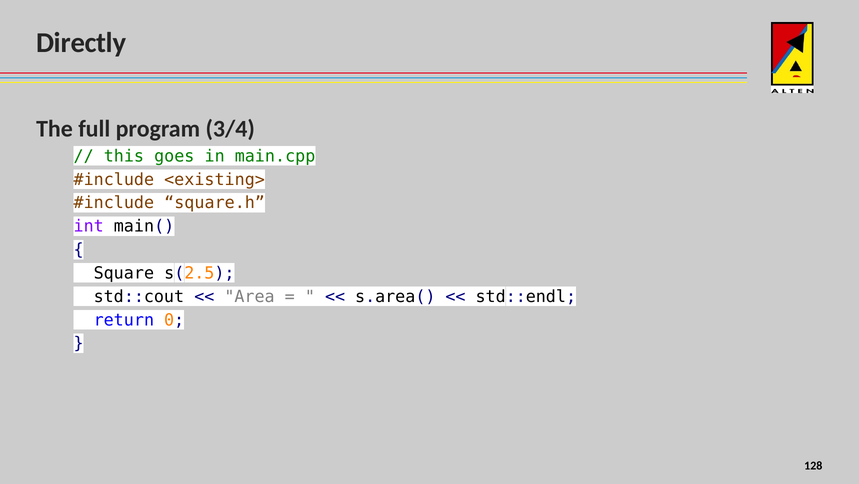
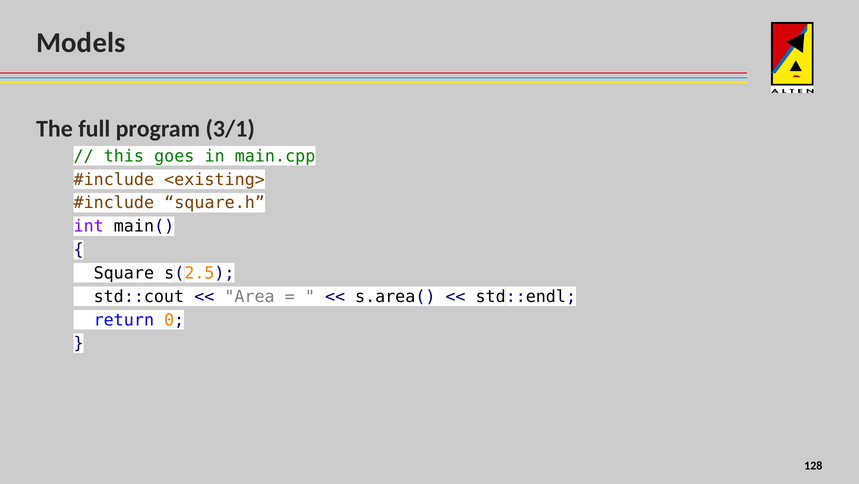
Directly: Directly -> Models
3/4: 3/4 -> 3/1
